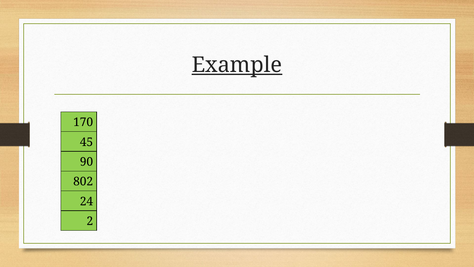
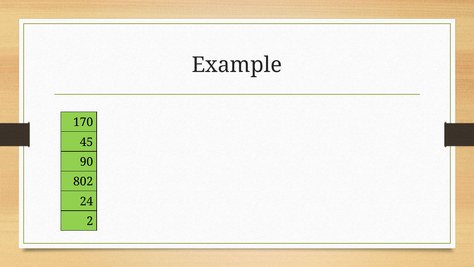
Example underline: present -> none
